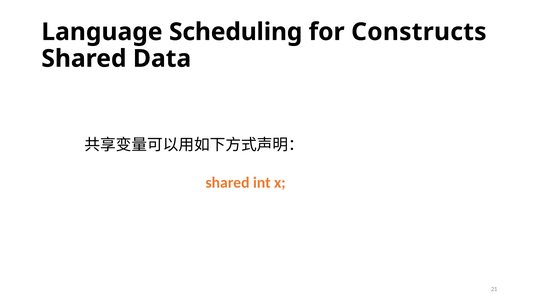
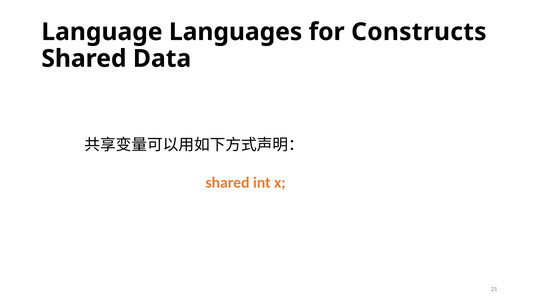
Scheduling: Scheduling -> Languages
